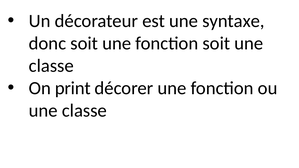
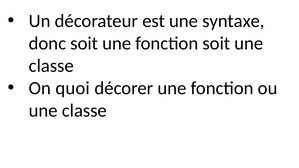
print: print -> quoi
